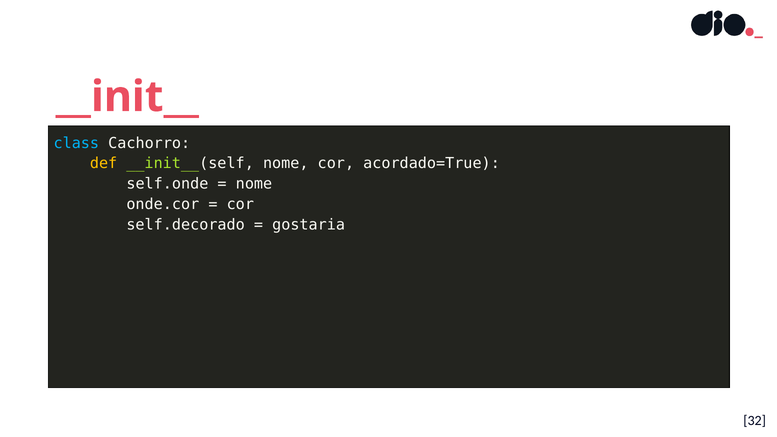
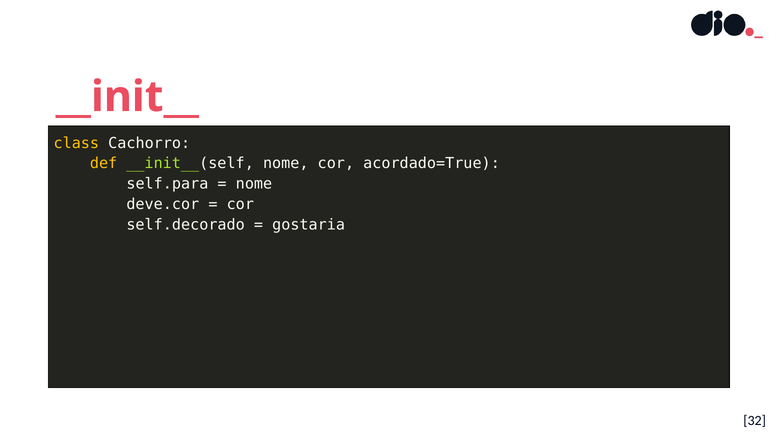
class colour: light blue -> yellow
self.onde: self.onde -> self.para
onde.cor: onde.cor -> deve.cor
